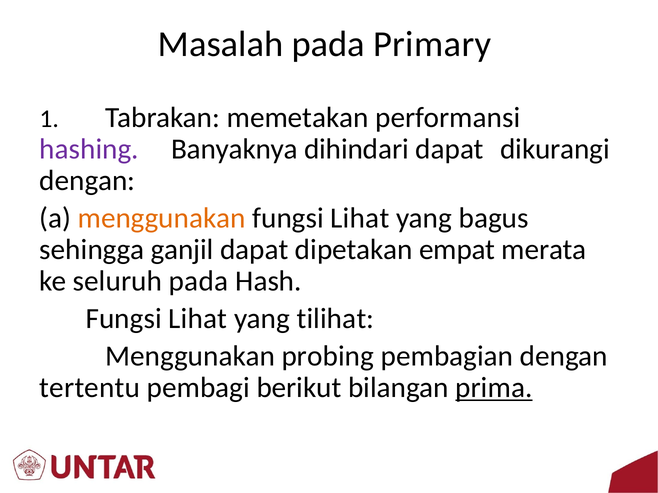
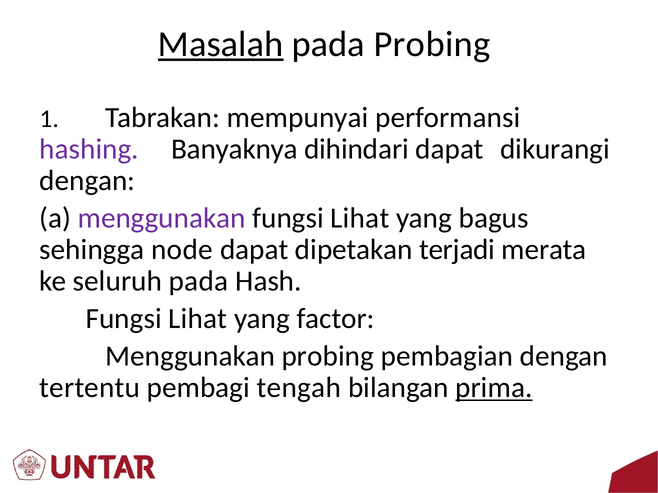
Masalah underline: none -> present
pada Primary: Primary -> Probing
memetakan: memetakan -> mempunyai
menggunakan at (162, 218) colour: orange -> purple
ganjil: ganjil -> node
empat: empat -> terjadi
tilihat: tilihat -> factor
berikut: berikut -> tengah
